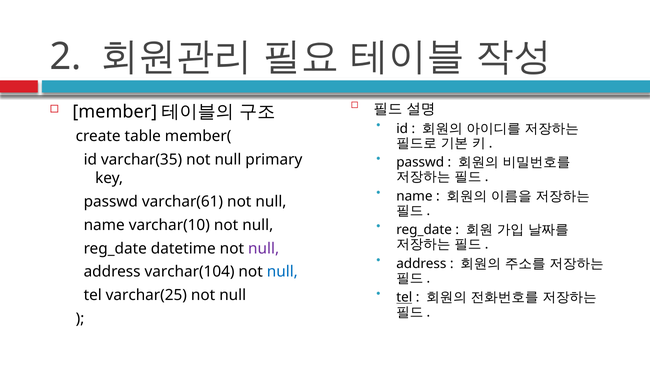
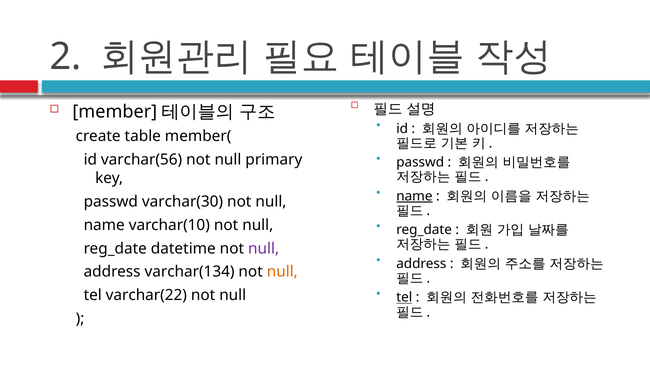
varchar(35: varchar(35 -> varchar(56
name at (414, 196) underline: none -> present
varchar(61: varchar(61 -> varchar(30
varchar(104: varchar(104 -> varchar(134
null at (282, 272) colour: blue -> orange
varchar(25: varchar(25 -> varchar(22
